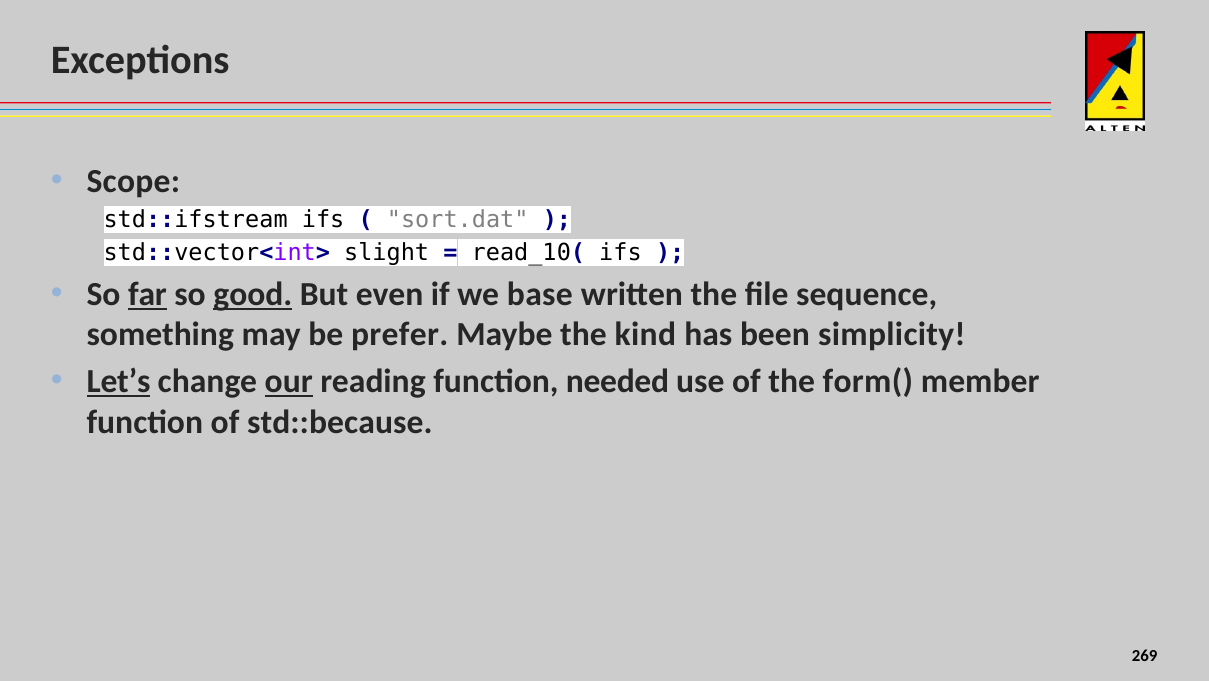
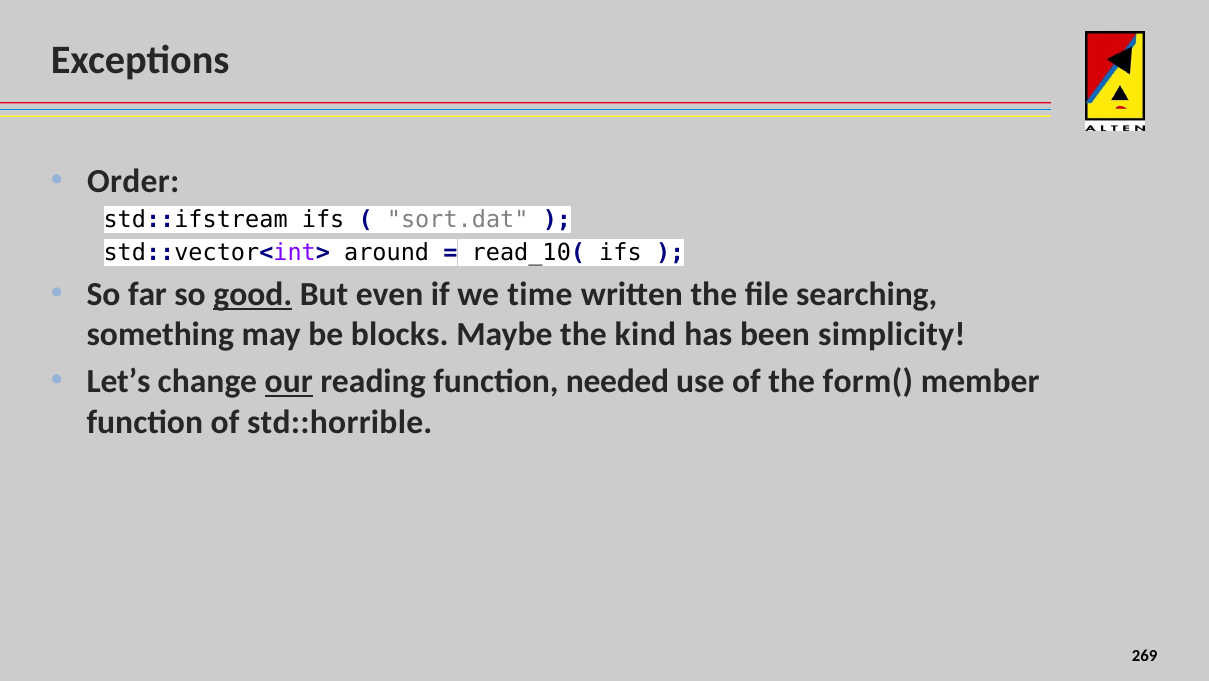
Scope: Scope -> Order
slight: slight -> around
far underline: present -> none
base: base -> time
sequence: sequence -> searching
prefer: prefer -> blocks
Let’s underline: present -> none
std::because: std::because -> std::horrible
